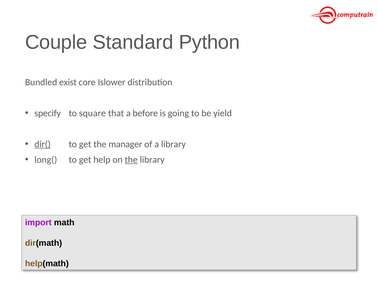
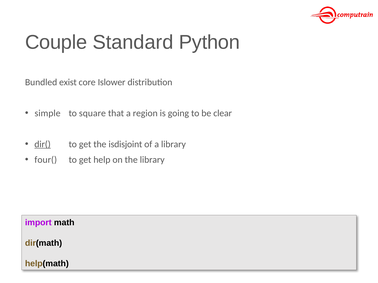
specify: specify -> simple
before: before -> region
yield: yield -> clear
manager: manager -> isdisjoint
long(: long( -> four(
the at (131, 160) underline: present -> none
